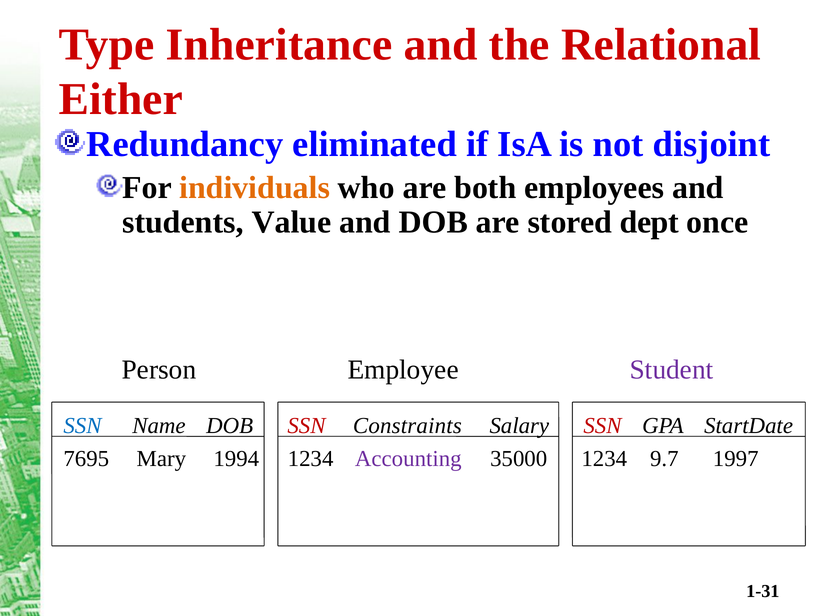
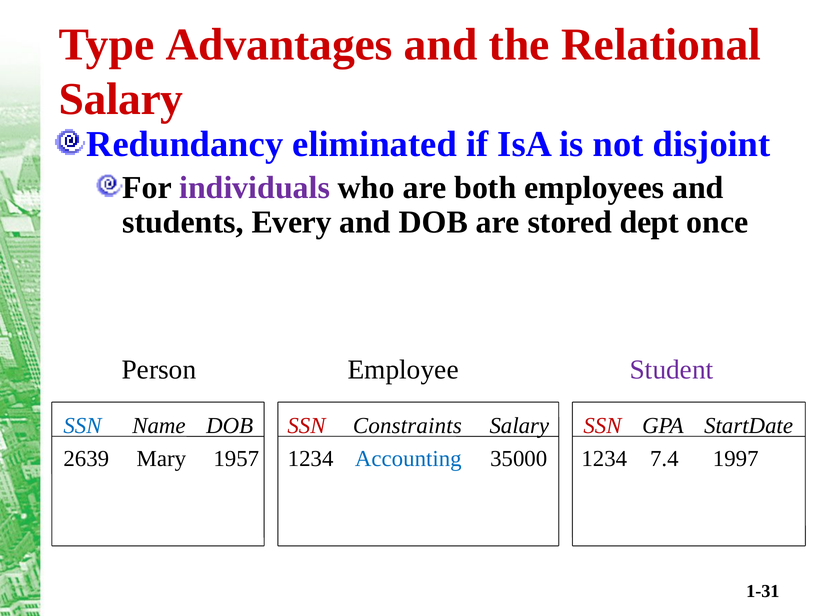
Inheritance: Inheritance -> Advantages
Either at (121, 99): Either -> Salary
individuals colour: orange -> purple
Value: Value -> Every
7695: 7695 -> 2639
1994: 1994 -> 1957
Accounting colour: purple -> blue
9.7: 9.7 -> 7.4
